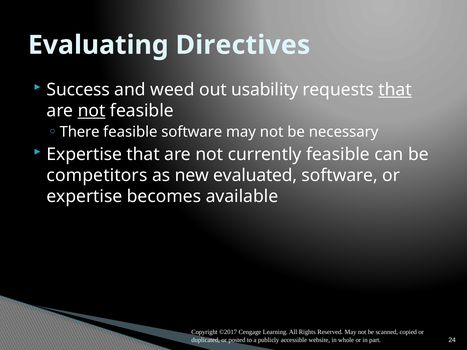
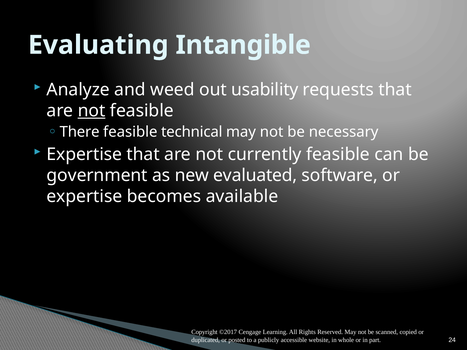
Directives: Directives -> Intangible
Success: Success -> Analyze
that at (395, 90) underline: present -> none
feasible software: software -> technical
competitors: competitors -> government
